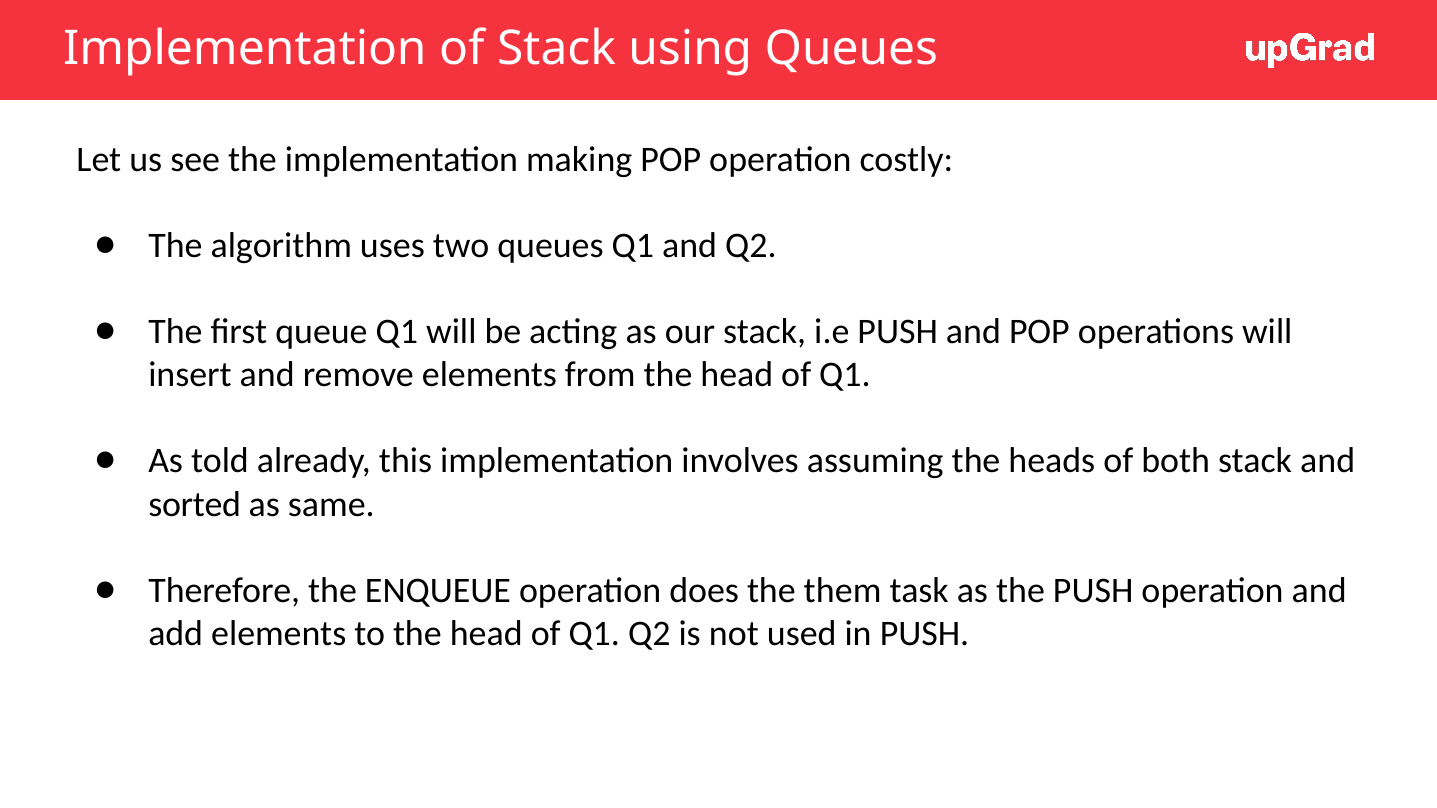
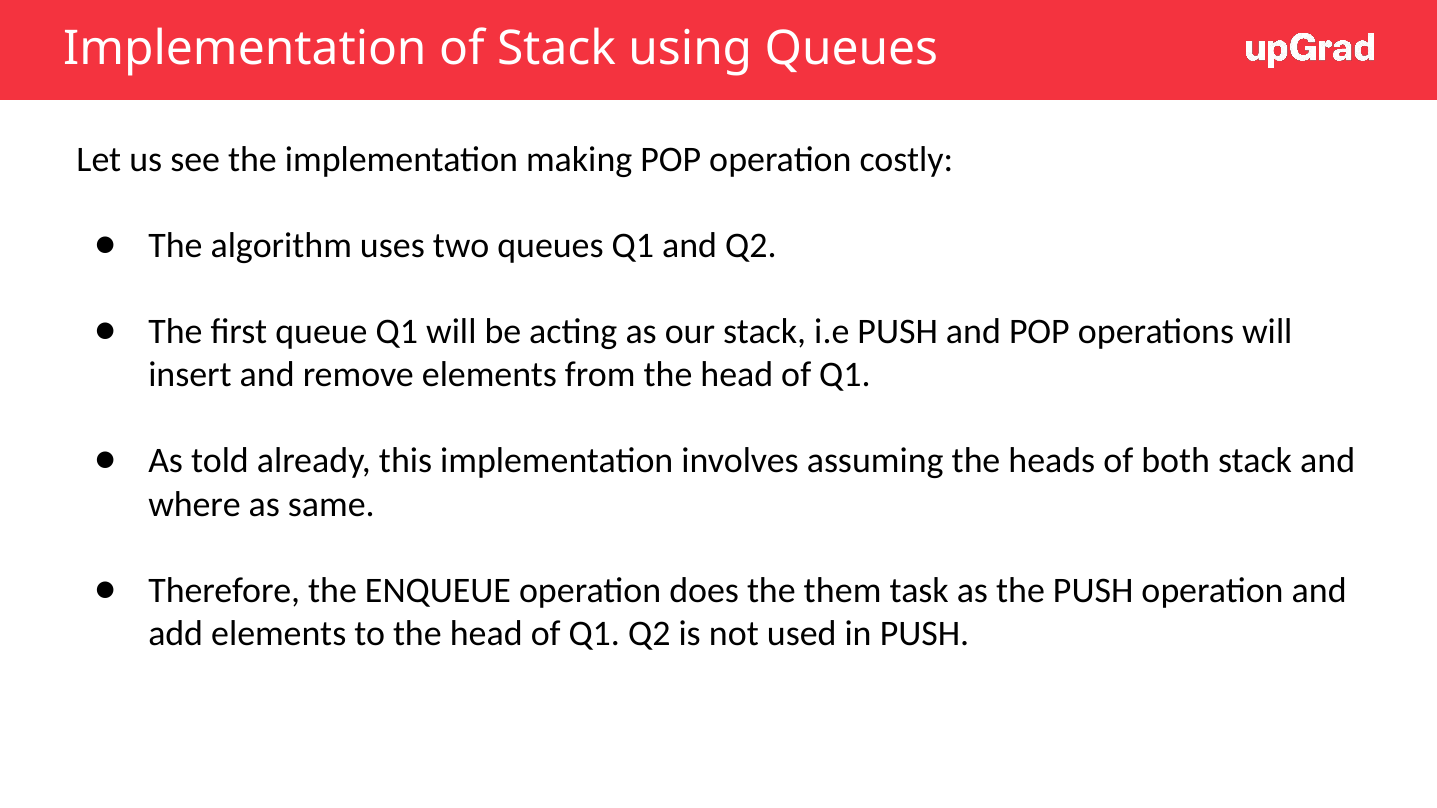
sorted: sorted -> where
